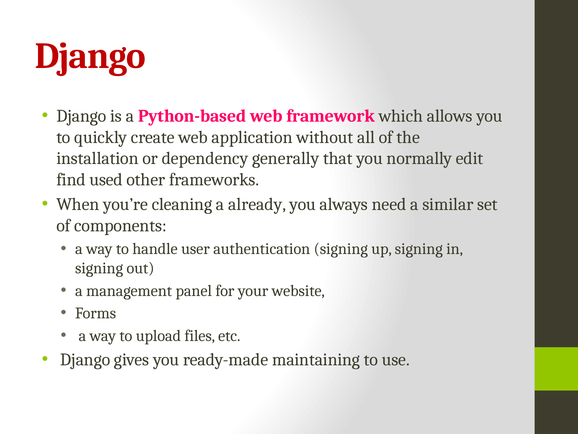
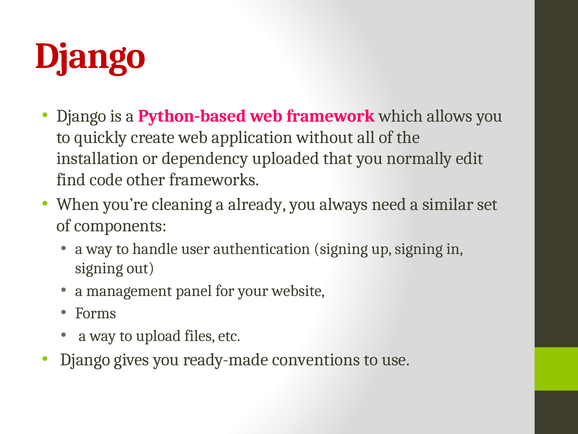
generally: generally -> uploaded
used: used -> code
maintaining: maintaining -> conventions
